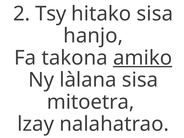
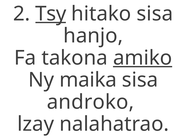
Tsy underline: none -> present
làlana: làlana -> maika
mitoetra: mitoetra -> androko
